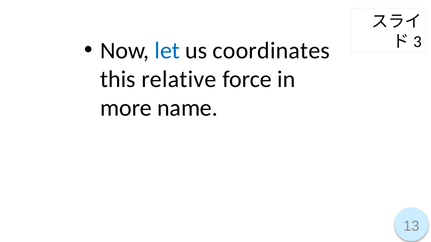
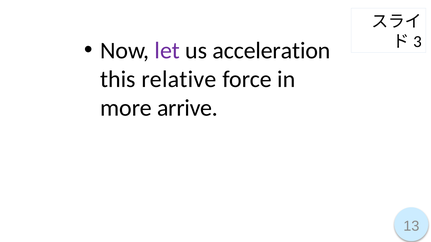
let colour: blue -> purple
coordinates: coordinates -> acceleration
name: name -> arrive
